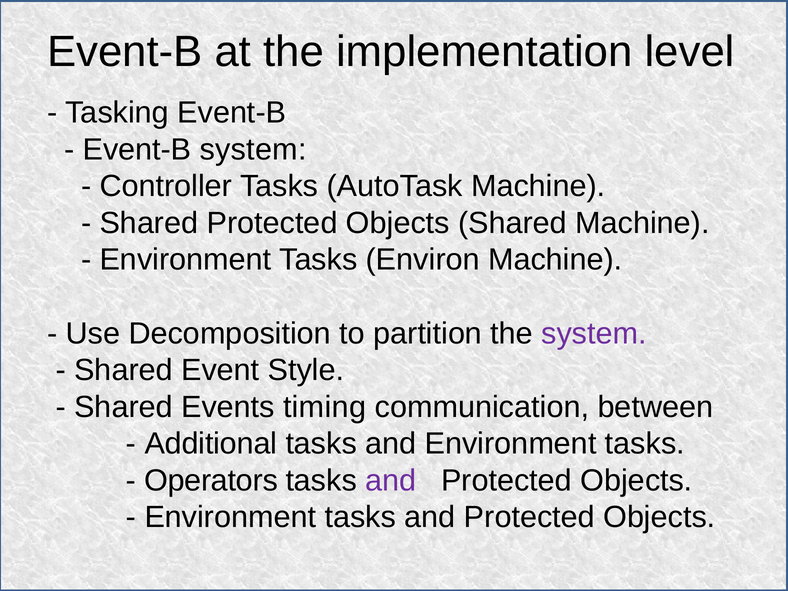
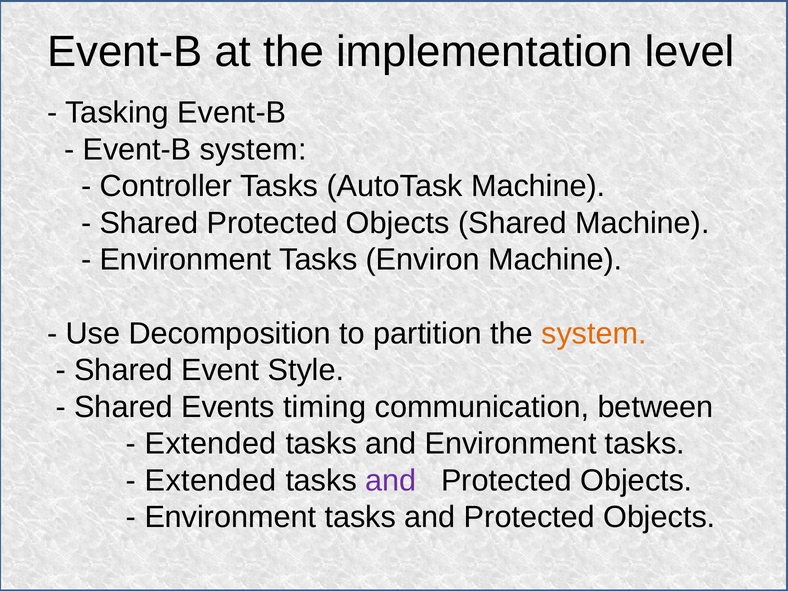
system at (594, 333) colour: purple -> orange
Additional at (211, 444): Additional -> Extended
Operators at (211, 481): Operators -> Extended
